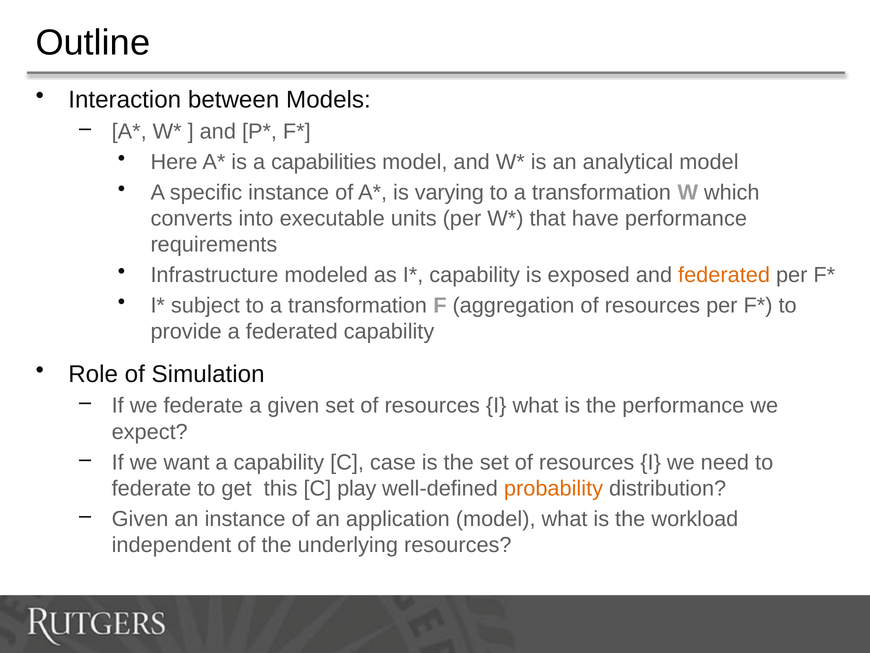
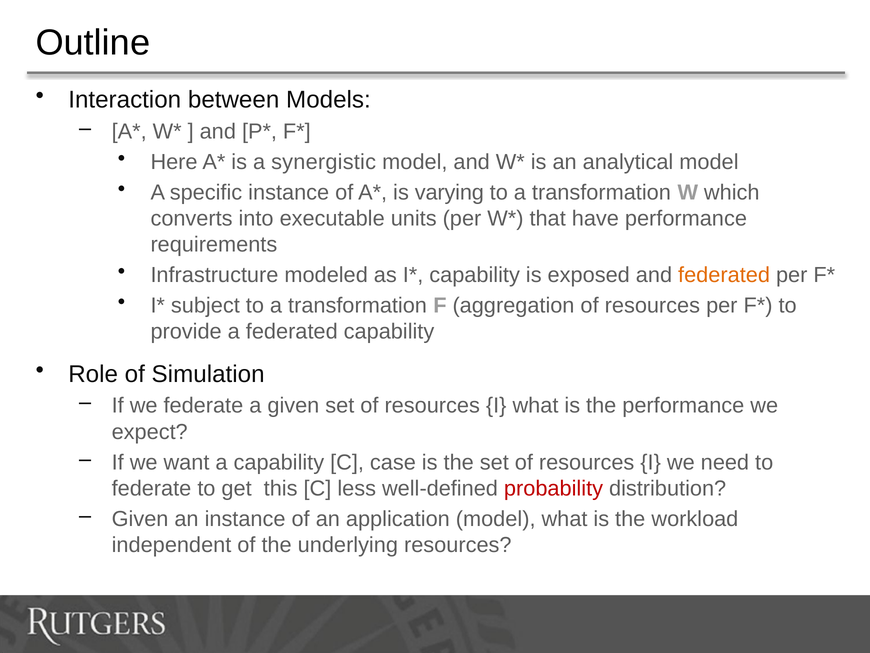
capabilities: capabilities -> synergistic
play: play -> less
probability colour: orange -> red
